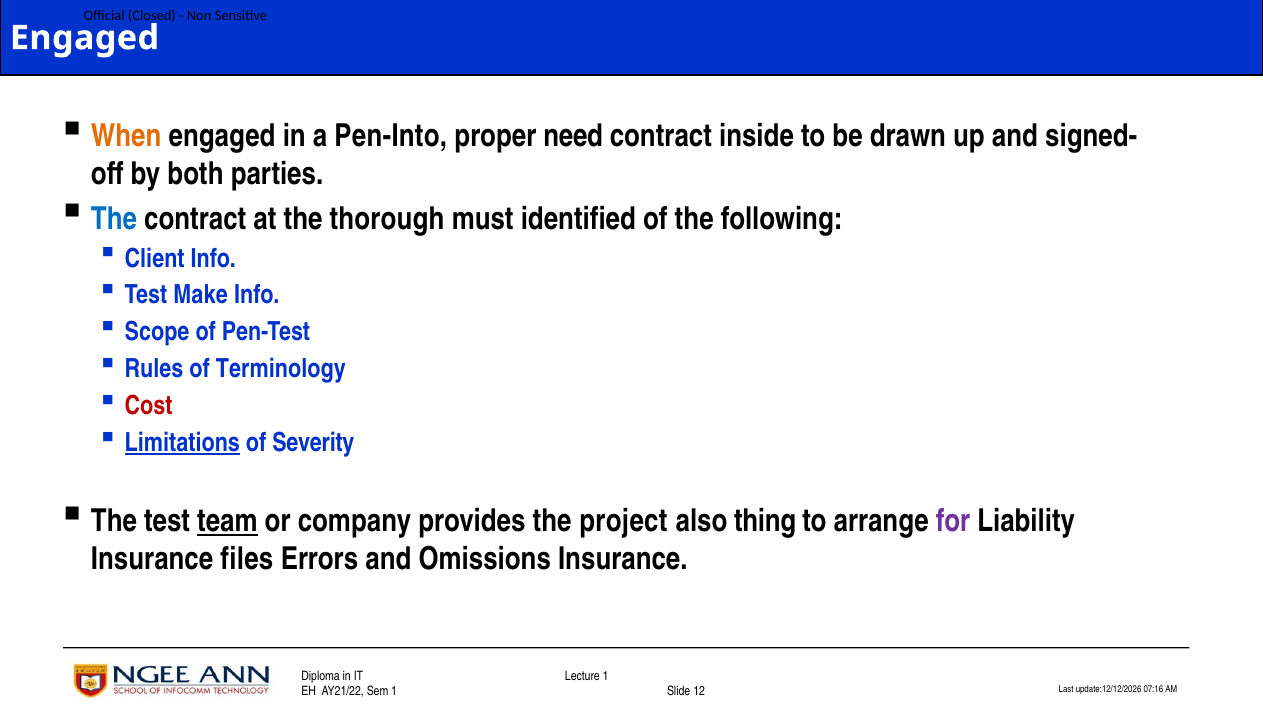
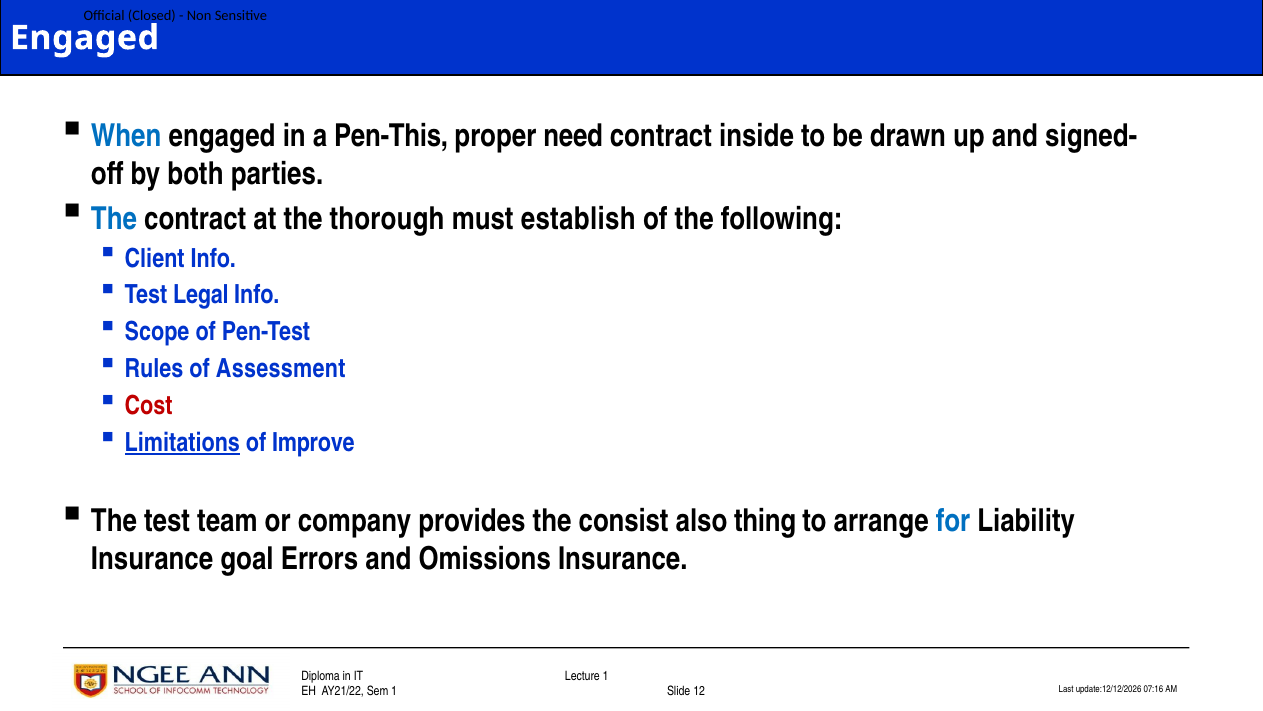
When colour: orange -> blue
Pen-Into: Pen-Into -> Pen-This
identified: identified -> establish
Make: Make -> Legal
Terminology: Terminology -> Assessment
Severity: Severity -> Improve
team underline: present -> none
project: project -> consist
for colour: purple -> blue
files: files -> goal
